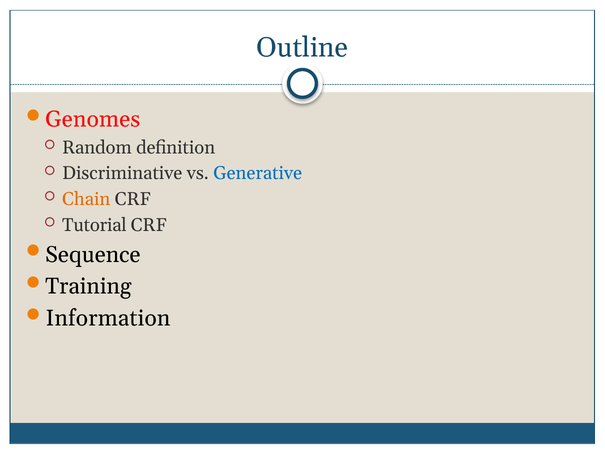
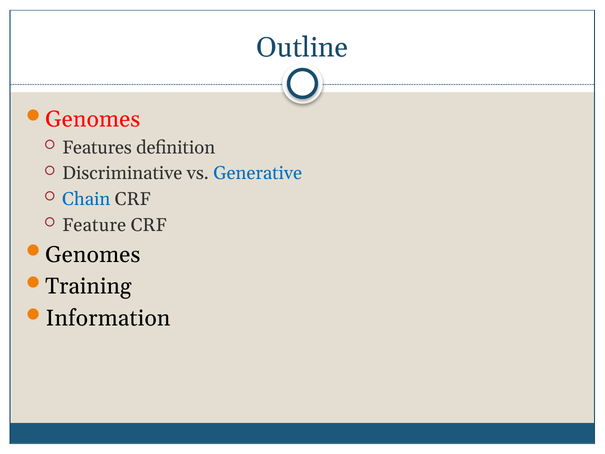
Random: Random -> Features
Chain colour: orange -> blue
Tutorial: Tutorial -> Feature
Sequence at (93, 254): Sequence -> Genomes
